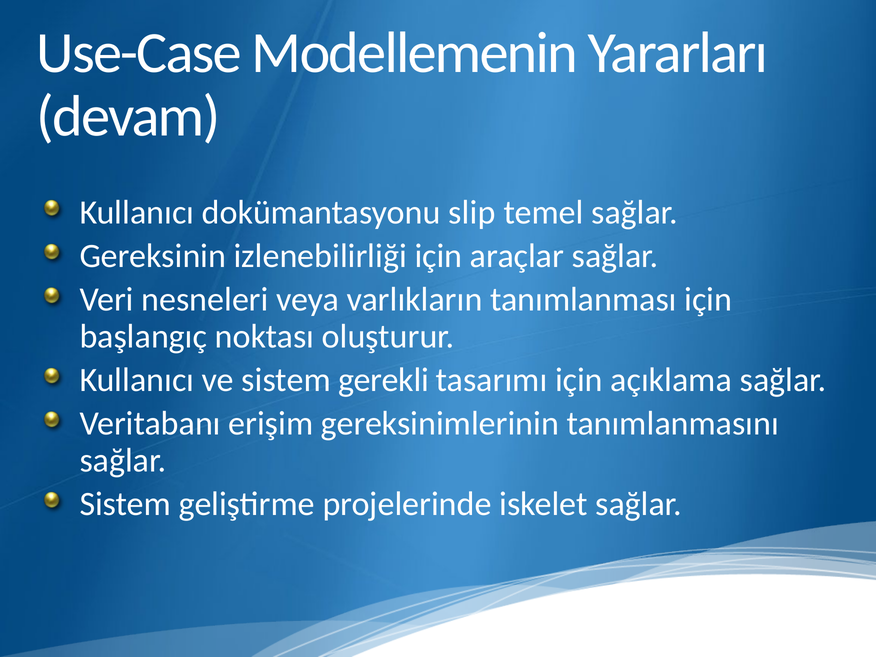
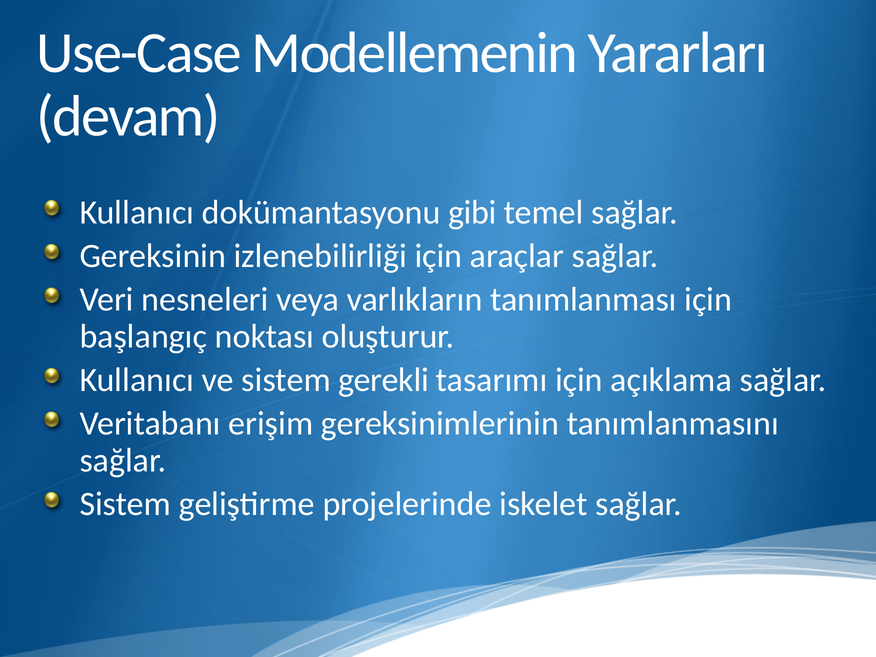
slip: slip -> gibi
